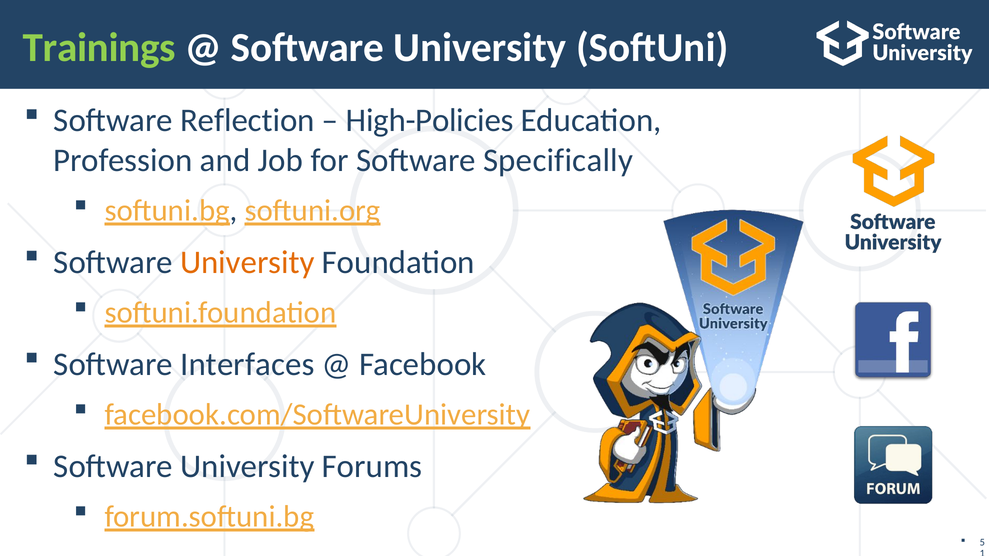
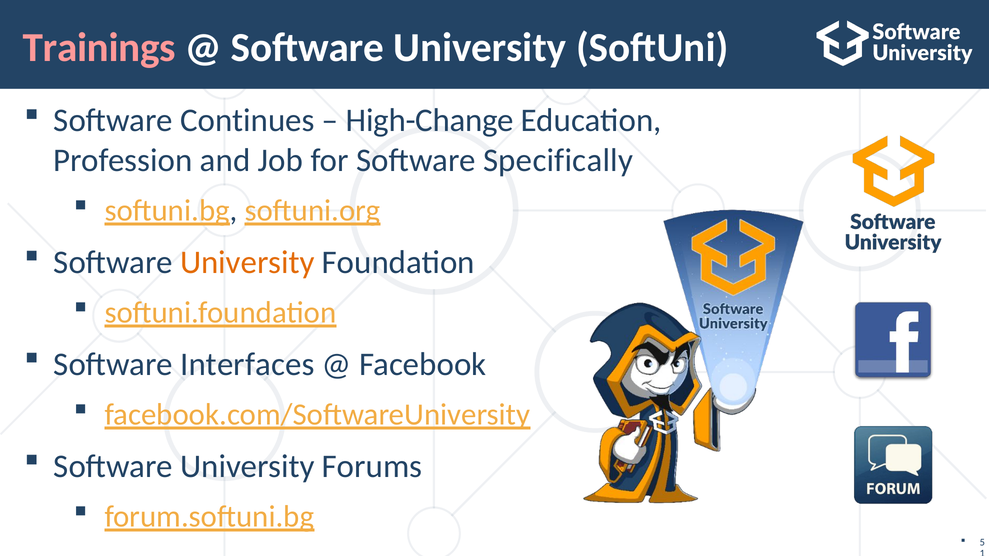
Trainings colour: light green -> pink
Reflection: Reflection -> Continues
High-Policies: High-Policies -> High-Change
